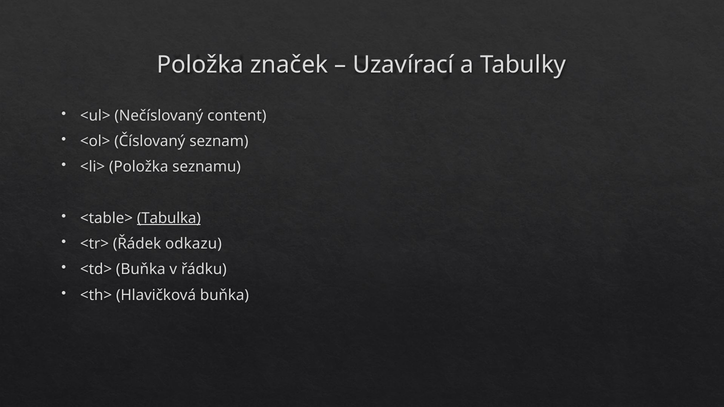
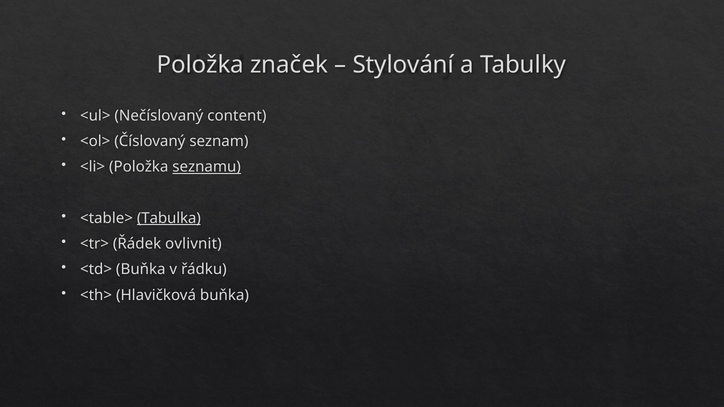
Uzavírací: Uzavírací -> Stylování
seznamu underline: none -> present
odkazu: odkazu -> ovlivnit
